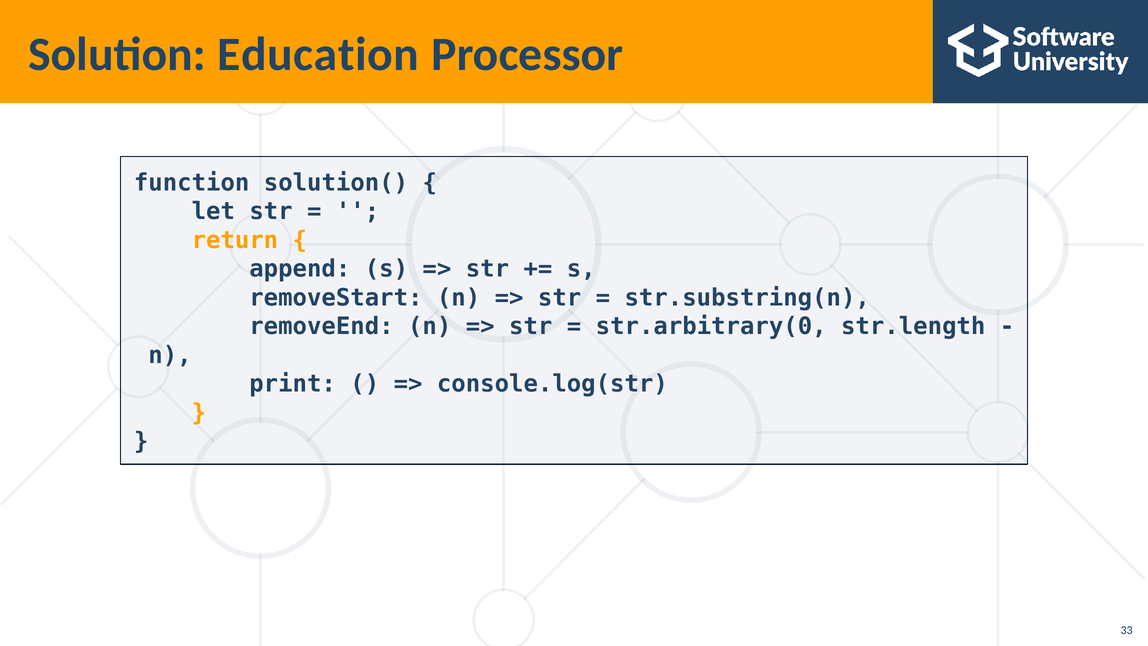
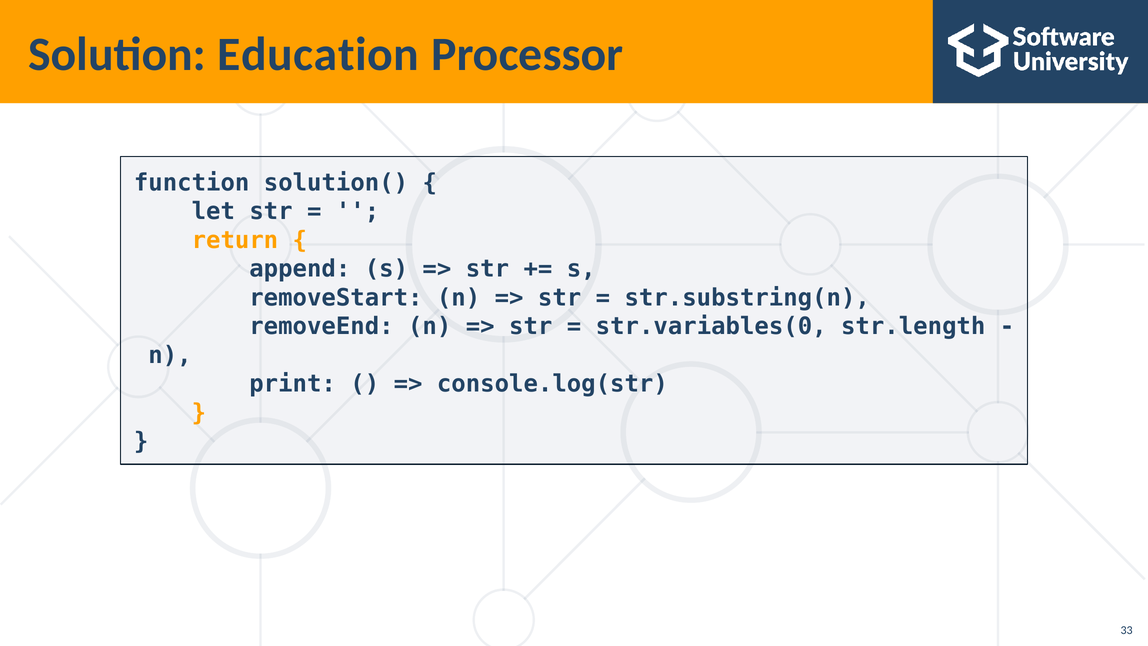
str.arbitrary(0: str.arbitrary(0 -> str.variables(0
